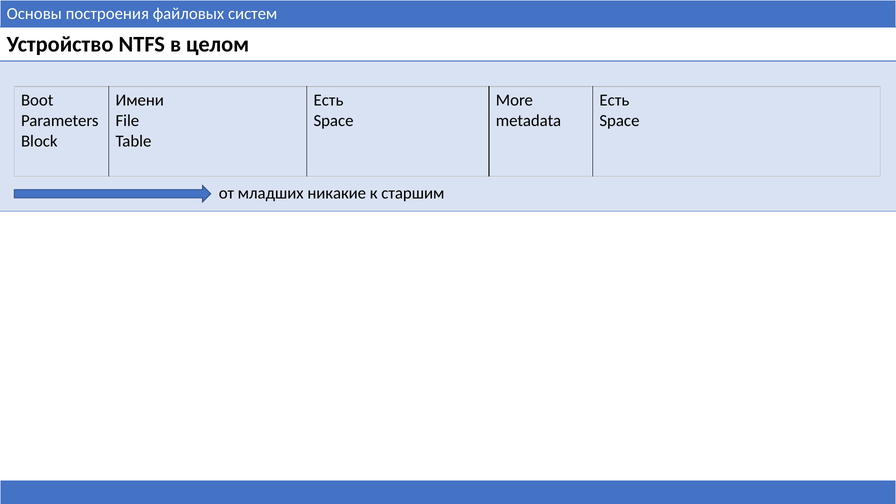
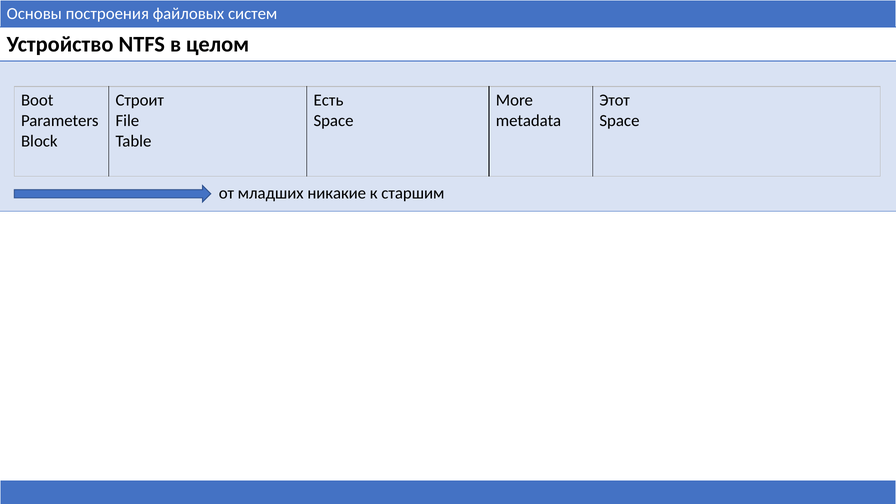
Имени: Имени -> Строит
Есть at (614, 100): Есть -> Этот
